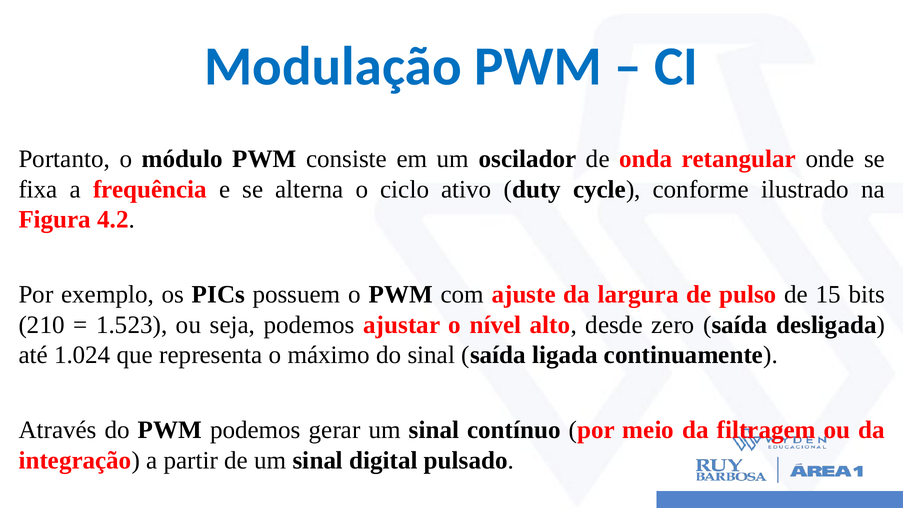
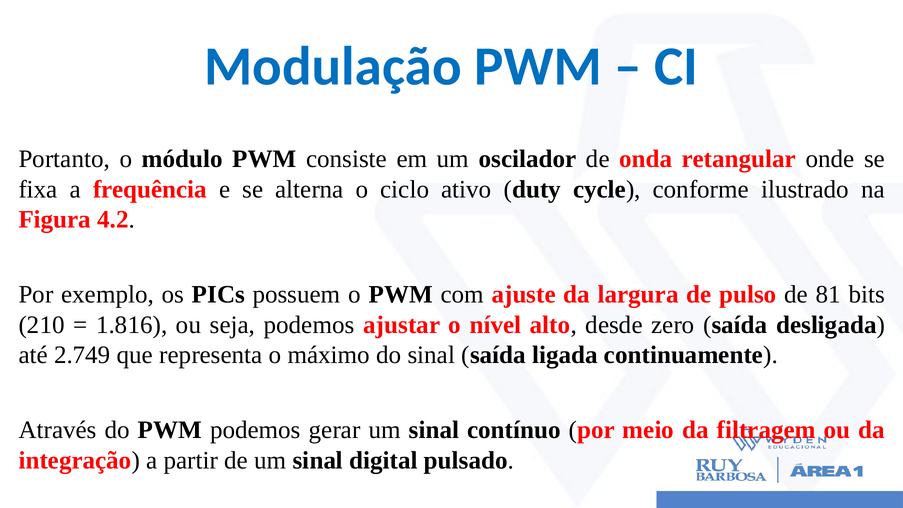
15: 15 -> 81
1.523: 1.523 -> 1.816
1.024: 1.024 -> 2.749
